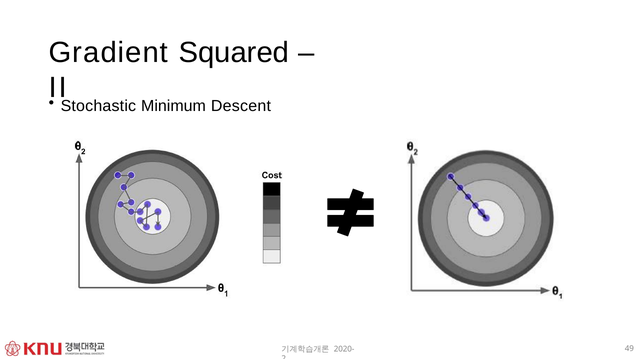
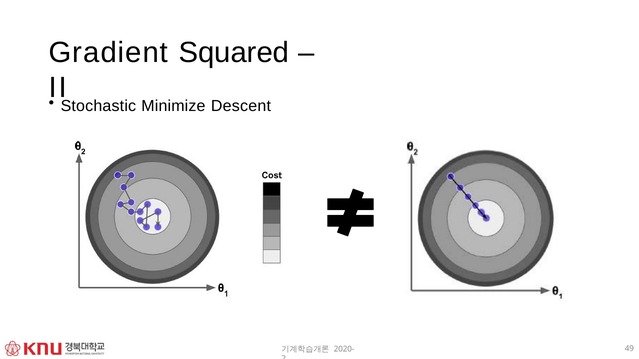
Minimum: Minimum -> Minimize
